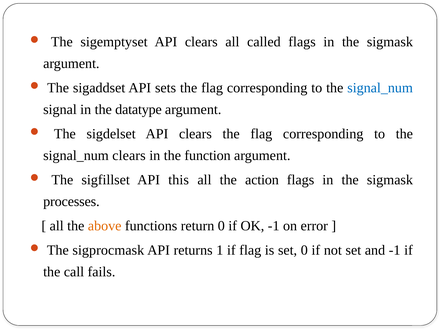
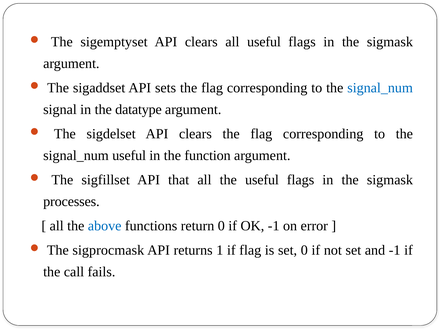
all called: called -> useful
signal_num clears: clears -> useful
this: this -> that
the action: action -> useful
above colour: orange -> blue
